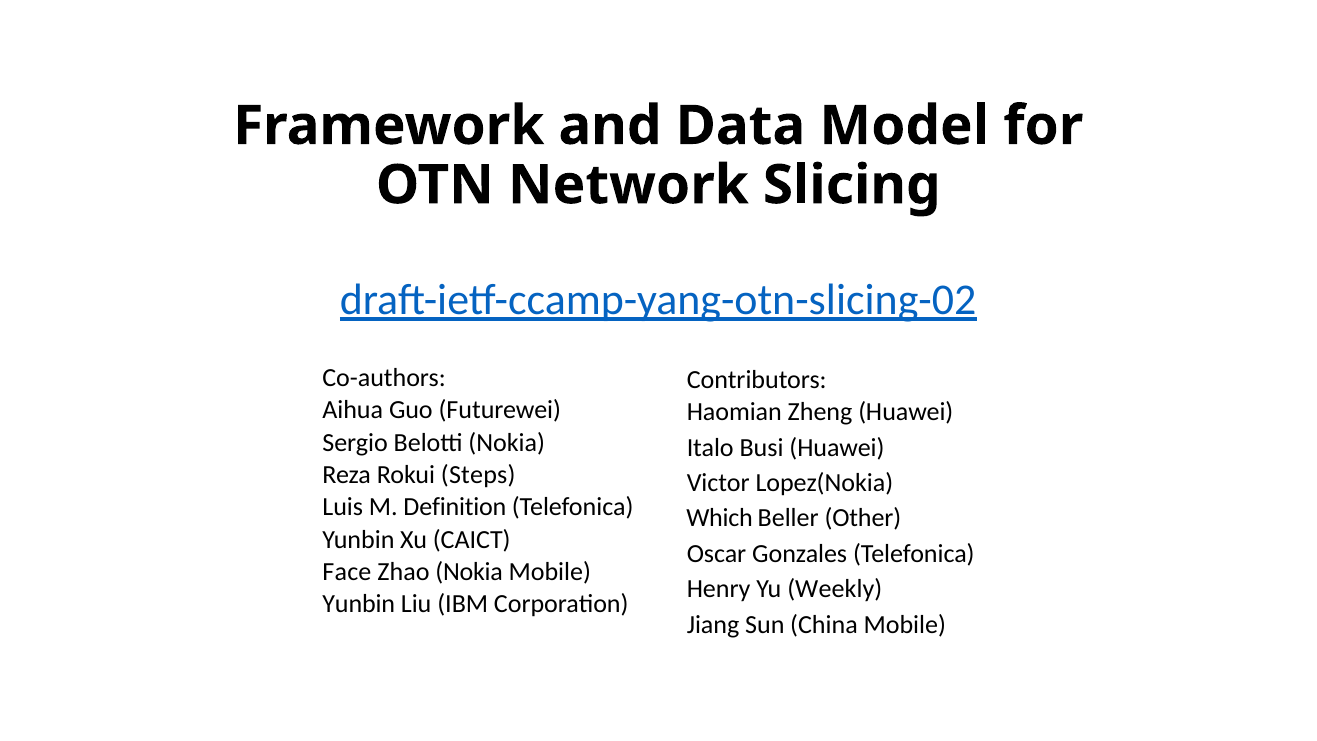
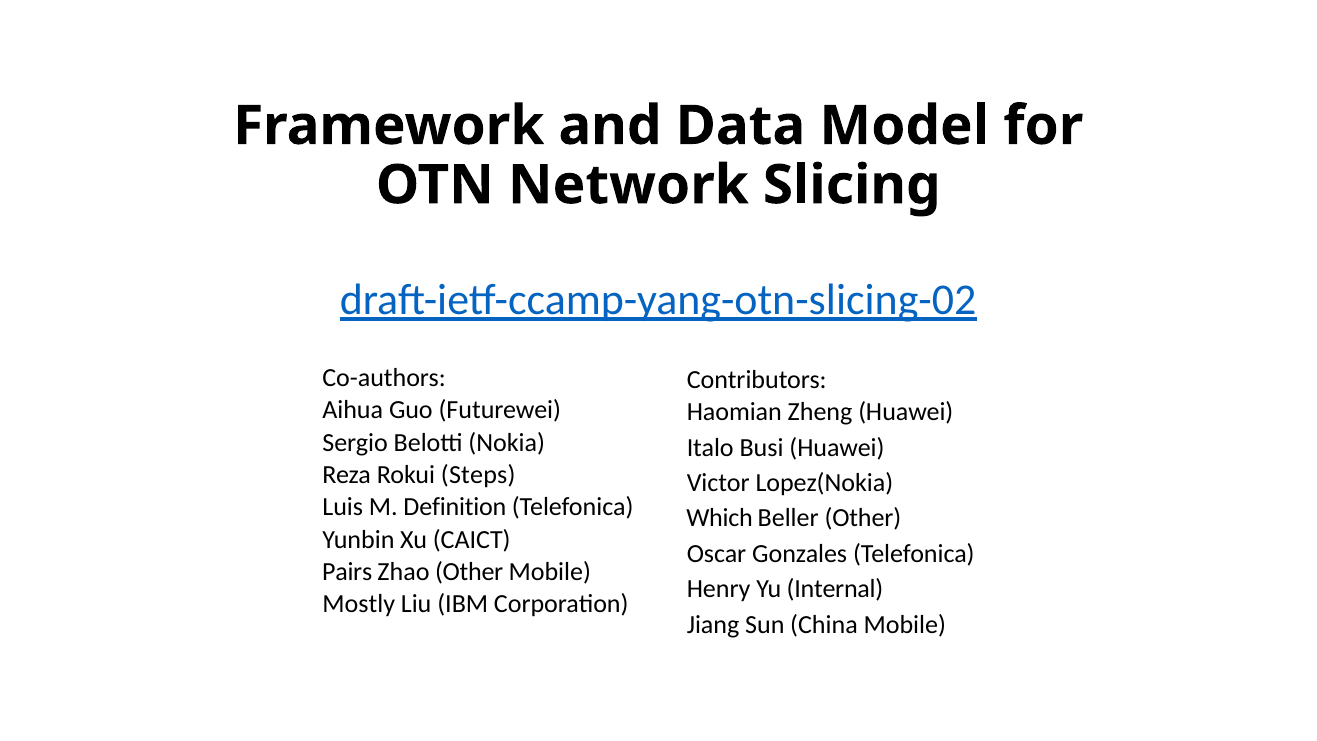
Face: Face -> Pairs
Zhao Nokia: Nokia -> Other
Weekly: Weekly -> Internal
Yunbin at (359, 604): Yunbin -> Mostly
